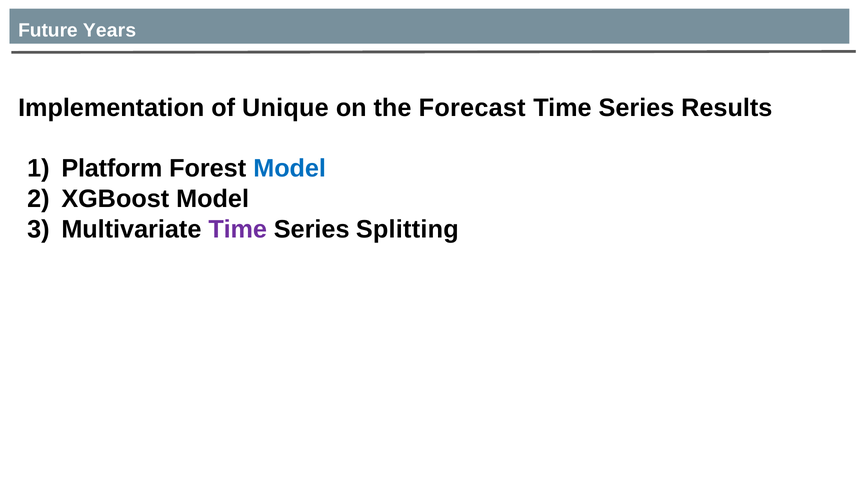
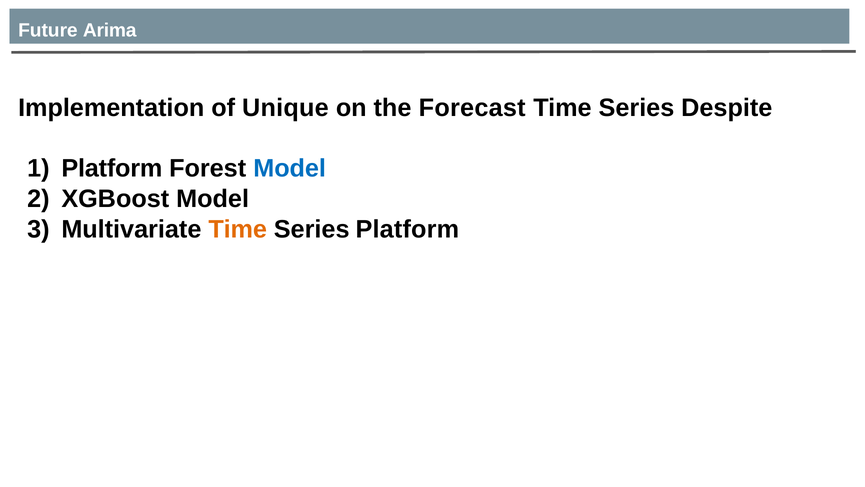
Years: Years -> Arima
Results: Results -> Despite
Time at (238, 229) colour: purple -> orange
Series Splitting: Splitting -> Platform
